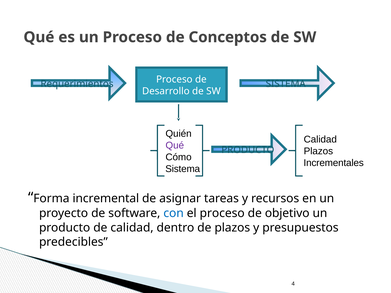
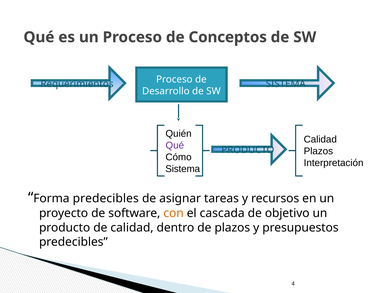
Incrementales: Incrementales -> Interpretación
Forma incremental: incremental -> predecibles
con colour: blue -> orange
el proceso: proceso -> cascada
